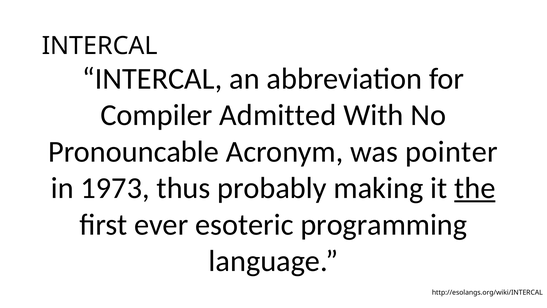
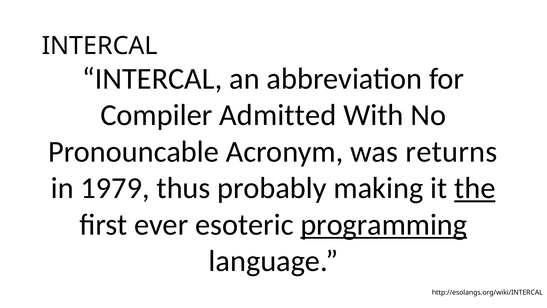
pointer: pointer -> returns
1973: 1973 -> 1979
programming underline: none -> present
